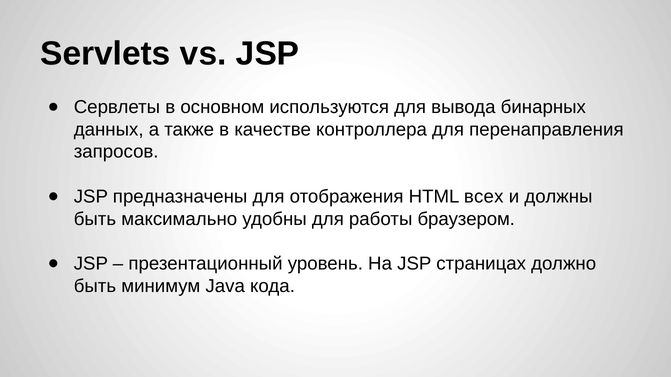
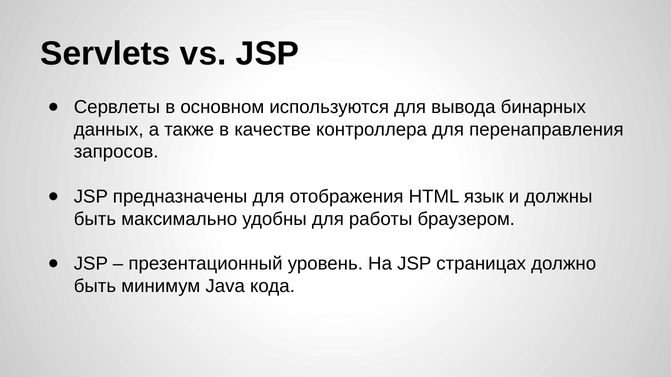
всех: всех -> язык
